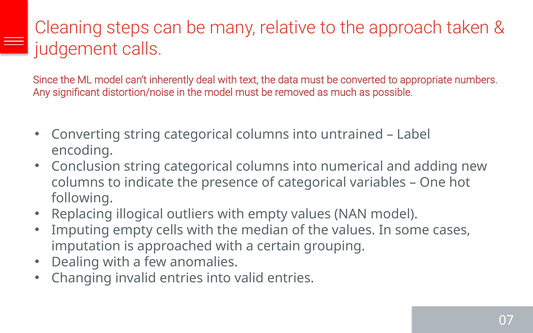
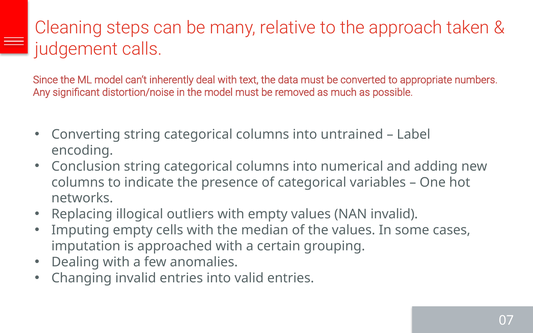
following: following -> networks
NAN model: model -> invalid
